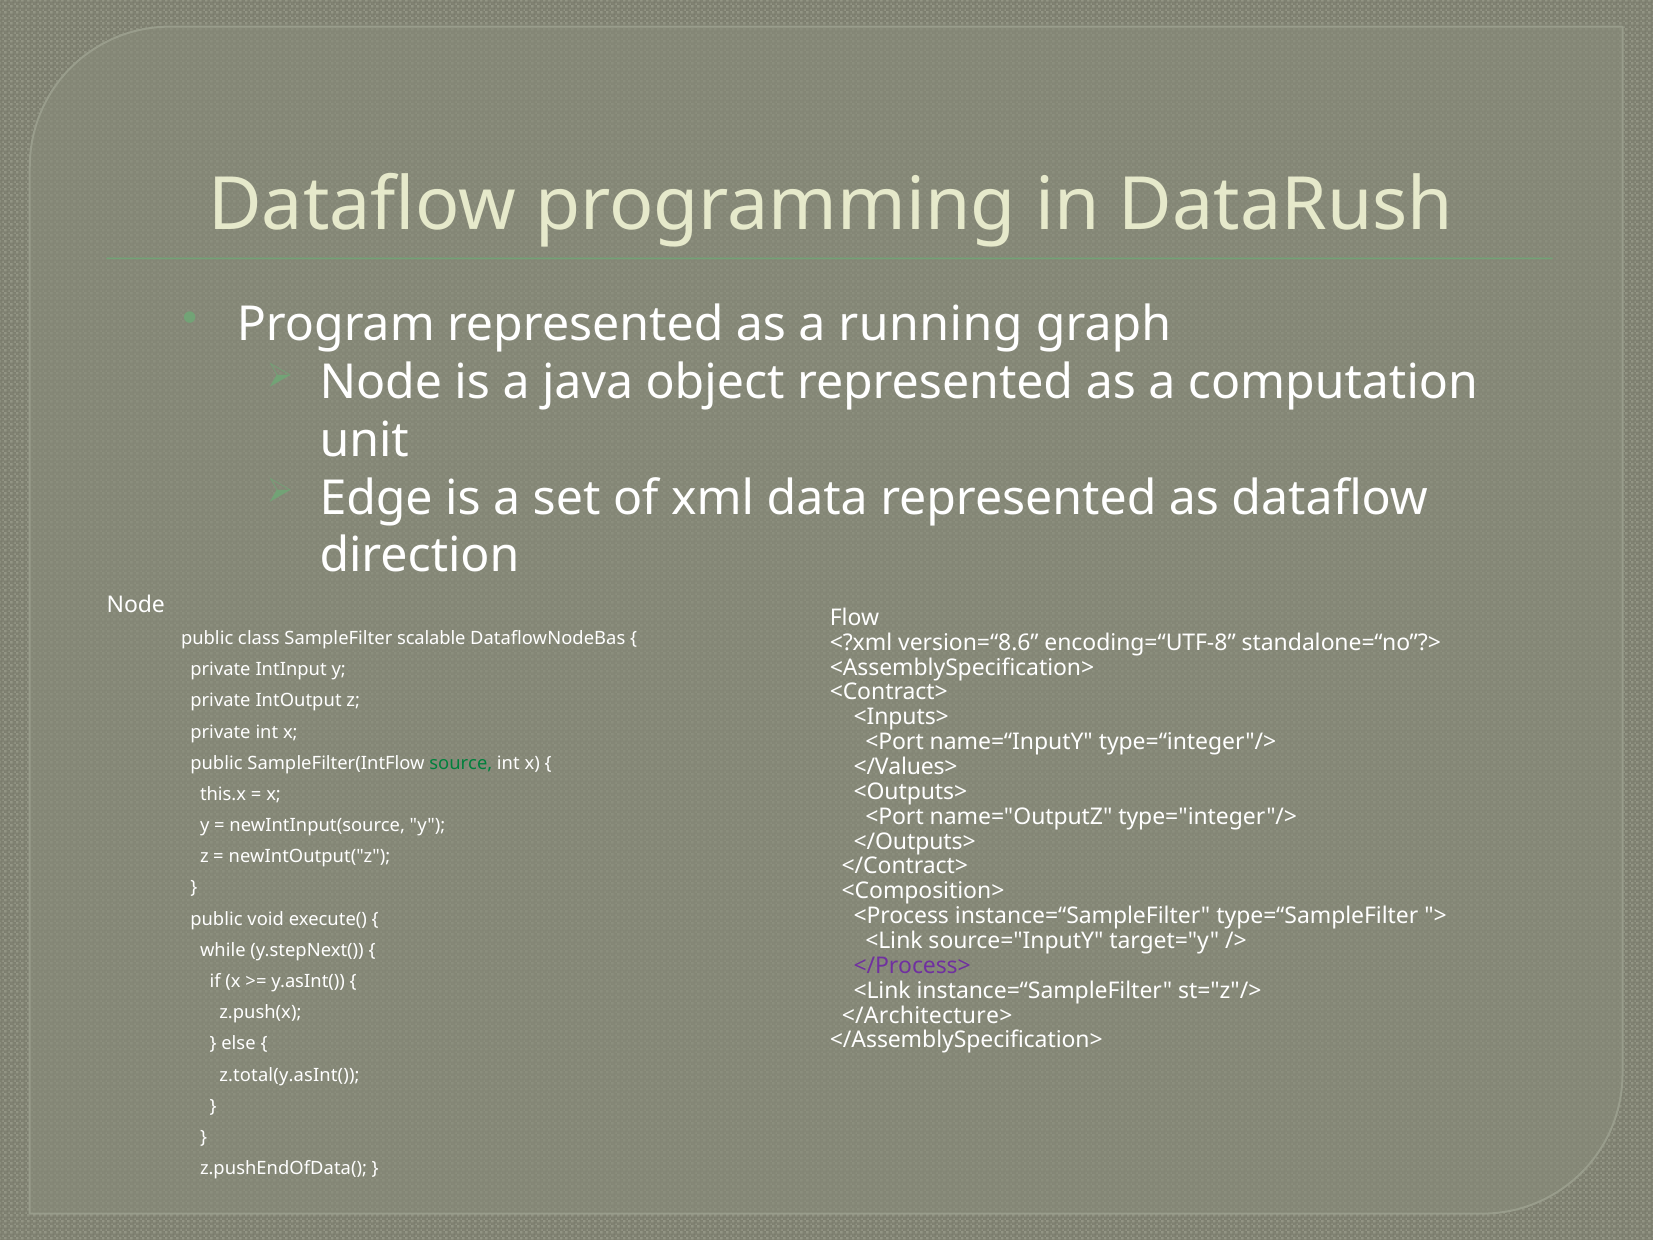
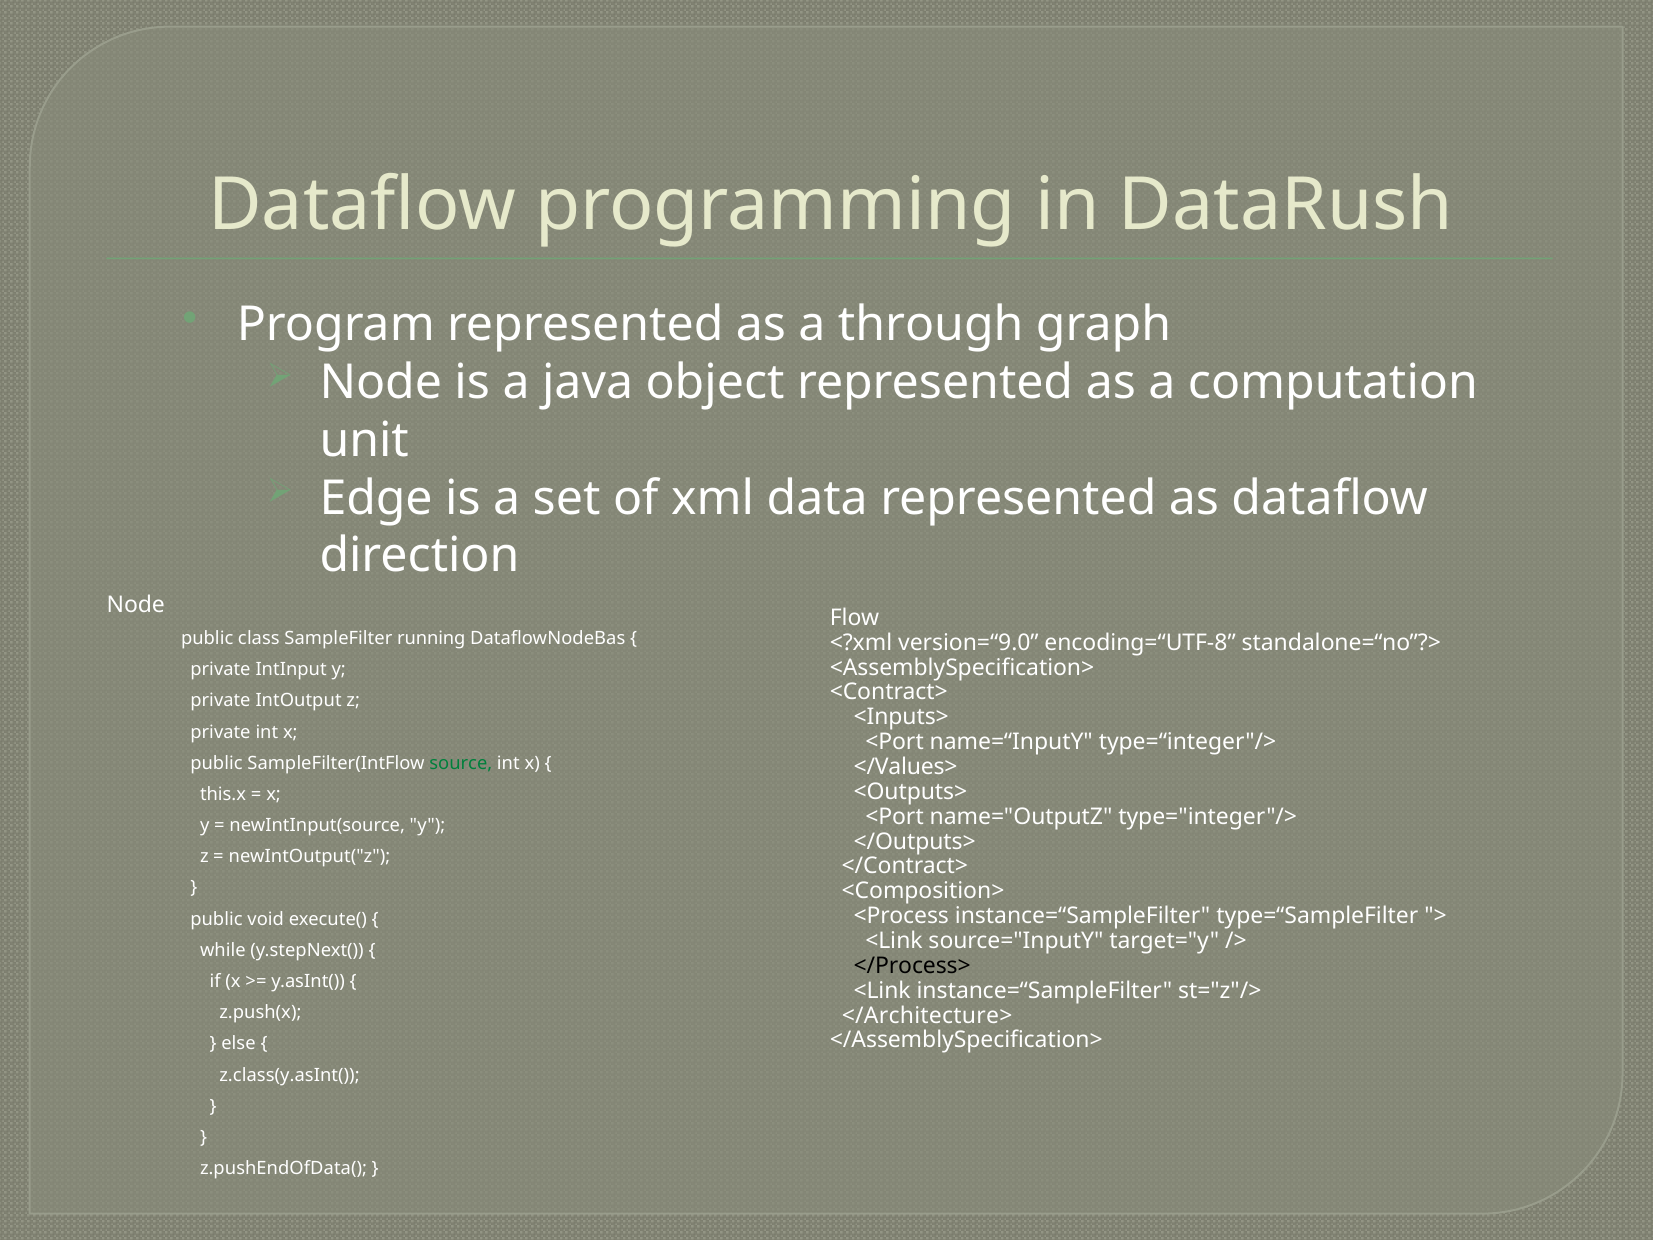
running: running -> through
scalable: scalable -> running
version=“8.6: version=“8.6 -> version=“9.0
</Process> colour: purple -> black
z.total(y.asInt(: z.total(y.asInt( -> z.class(y.asInt(
